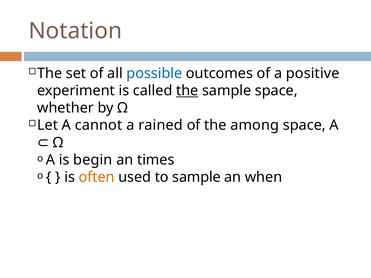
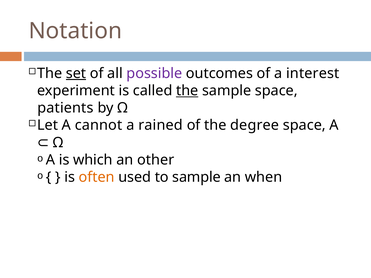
set underline: none -> present
possible colour: blue -> purple
positive: positive -> interest
whether: whether -> patients
among: among -> degree
begin: begin -> which
times: times -> other
